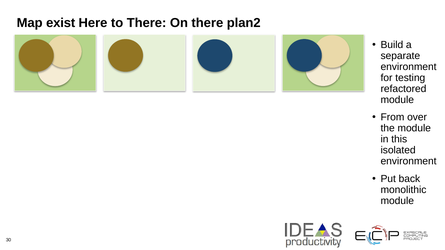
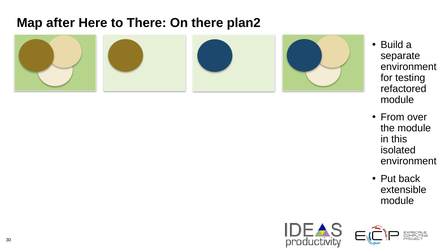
exist: exist -> after
monolithic: monolithic -> extensible
